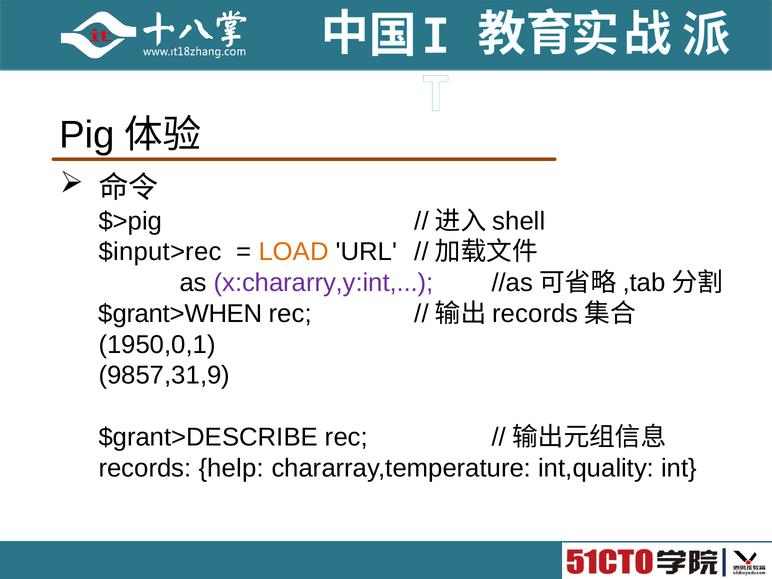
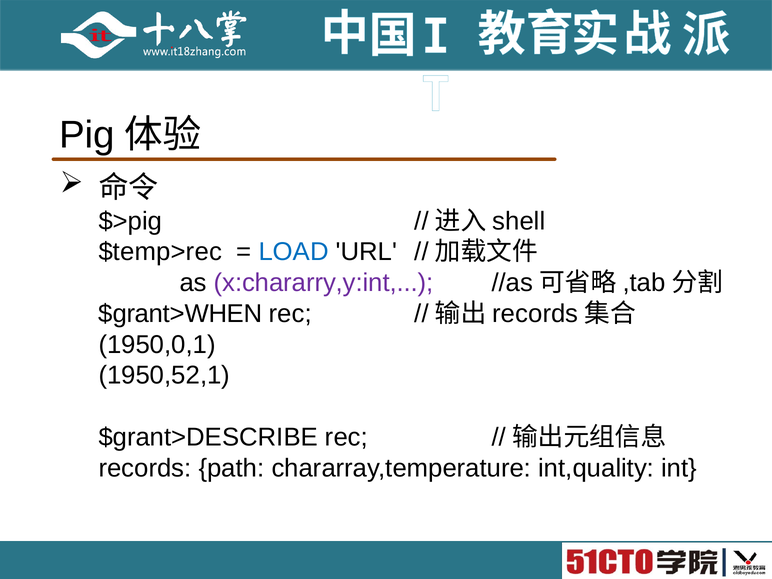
$input>rec: $input>rec -> $temp>rec
LOAD colour: orange -> blue
9857,31,9: 9857,31,9 -> 1950,52,1
help: help -> path
